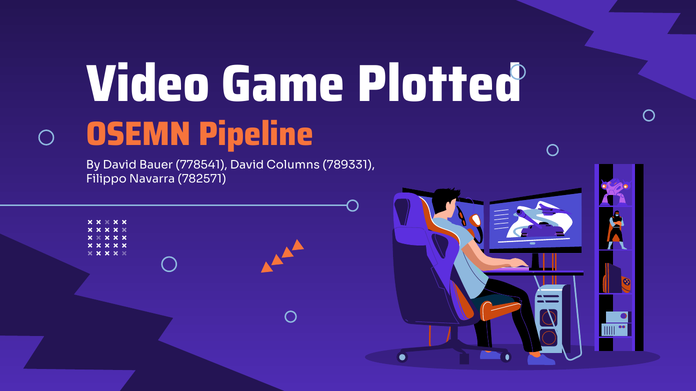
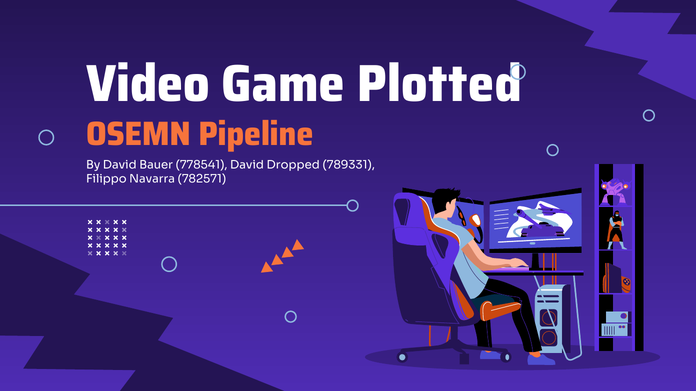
Columns: Columns -> Dropped
